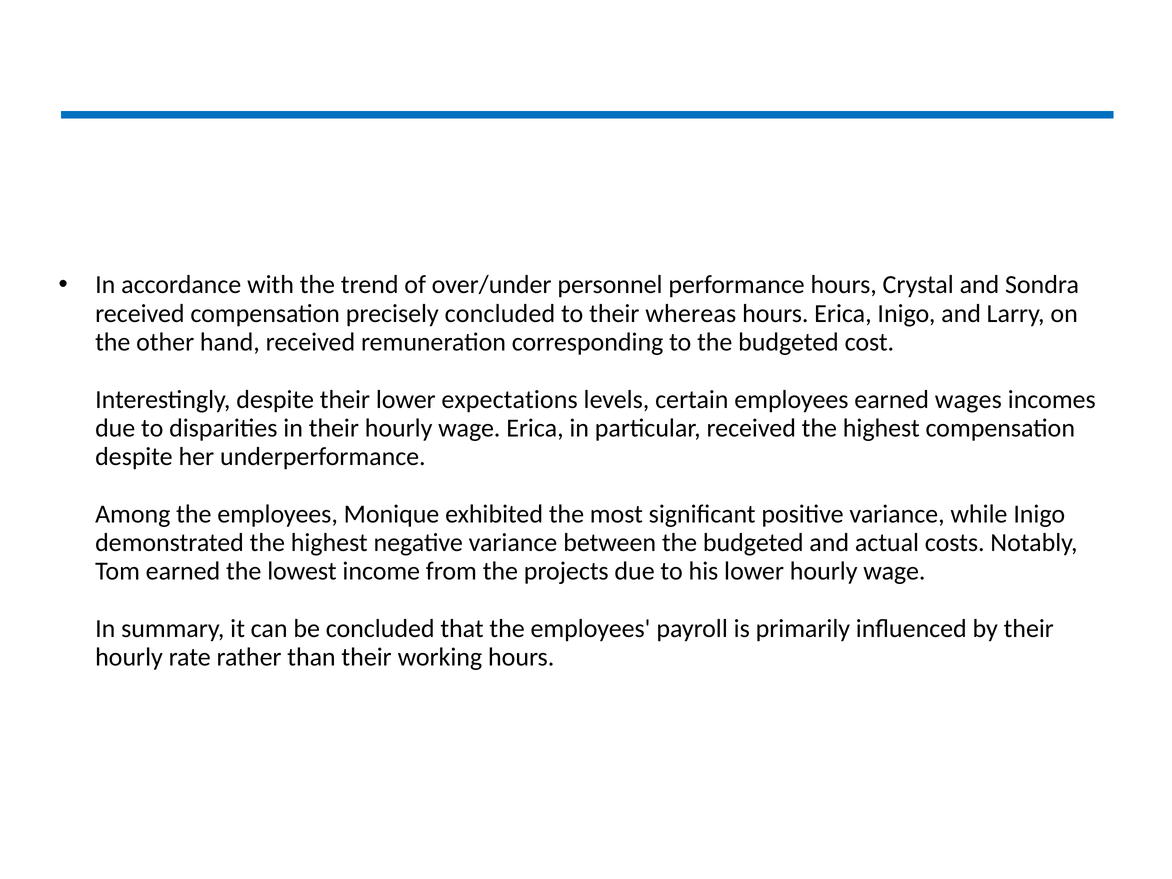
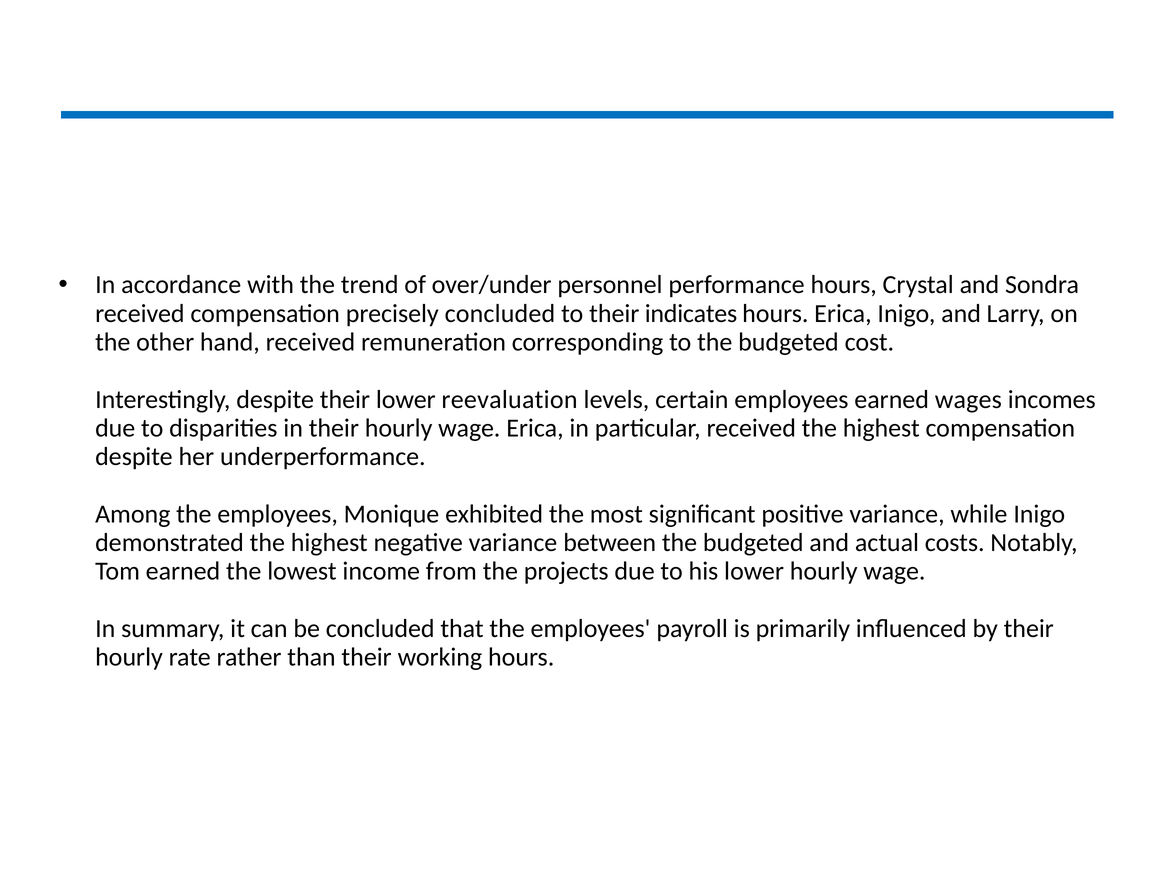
whereas: whereas -> indicates
expectations: expectations -> reevaluation
